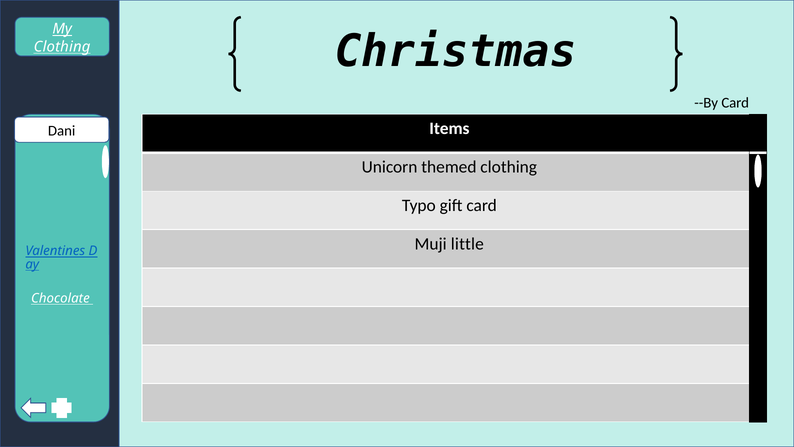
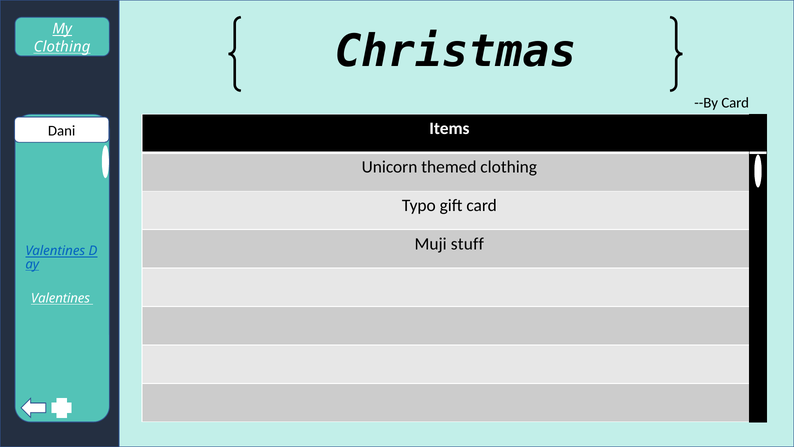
little: little -> stuff
Chocolate at (60, 298): Chocolate -> Valentines
